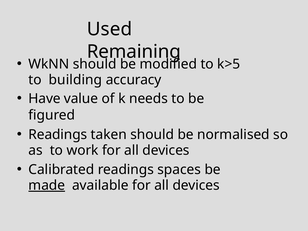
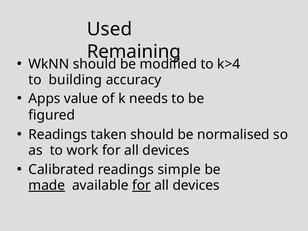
k>5: k>5 -> k>4
Have: Have -> Apps
spaces: spaces -> simple
for at (141, 185) underline: none -> present
